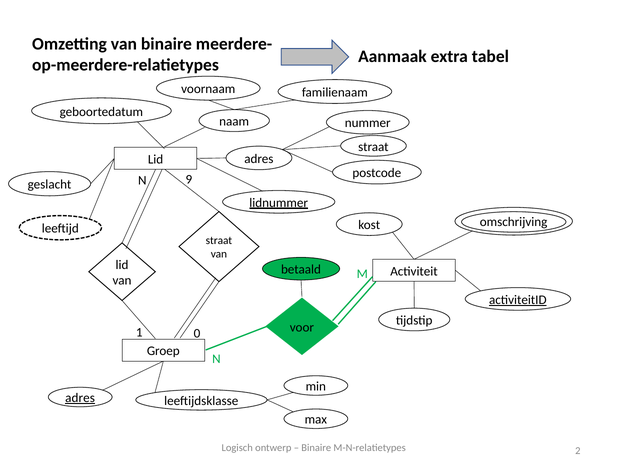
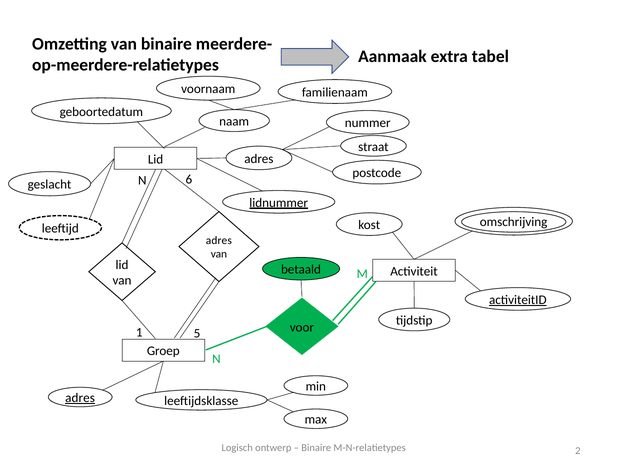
9: 9 -> 6
straat at (219, 241): straat -> adres
0: 0 -> 5
